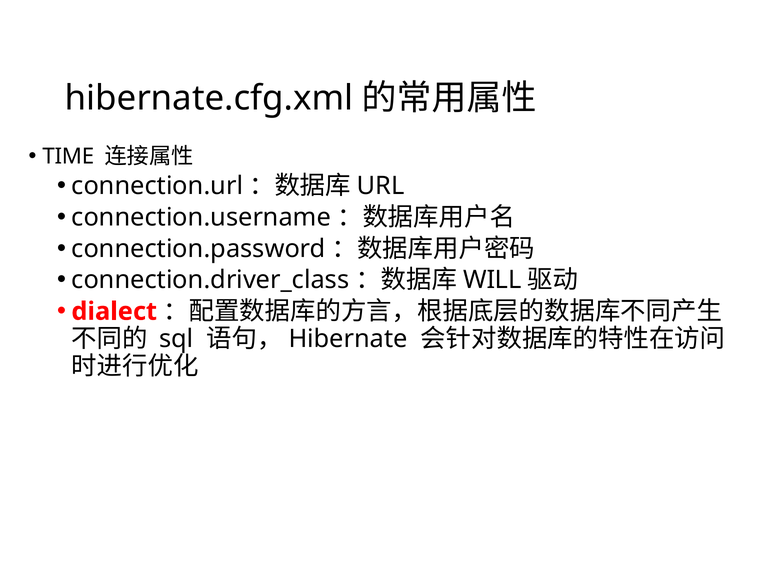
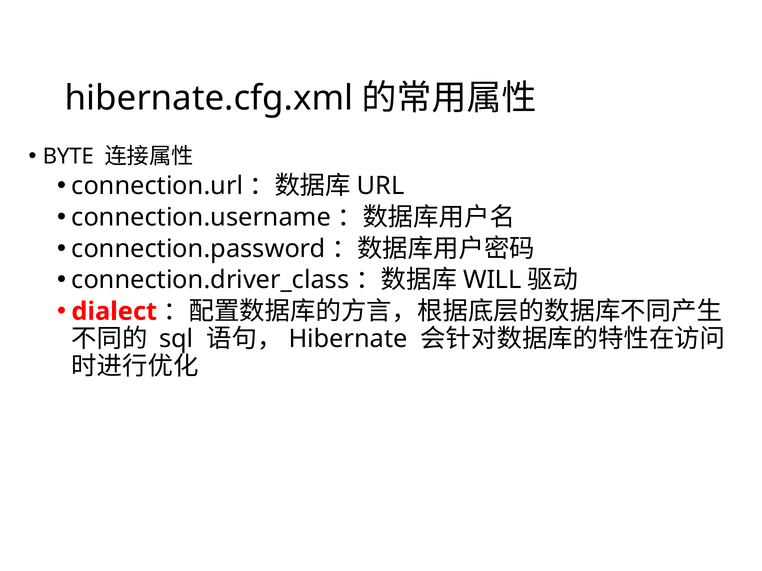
TIME: TIME -> BYTE
